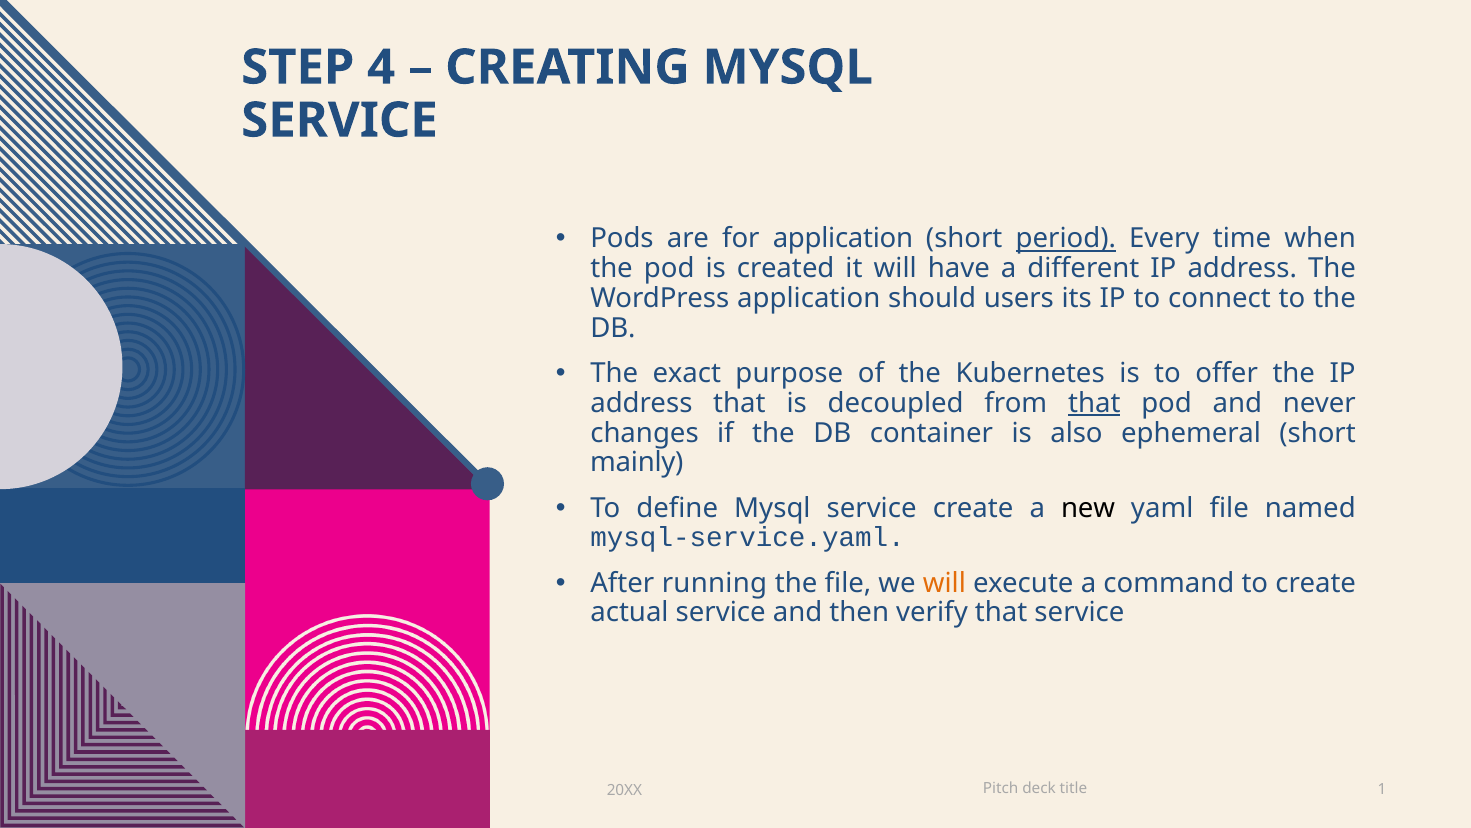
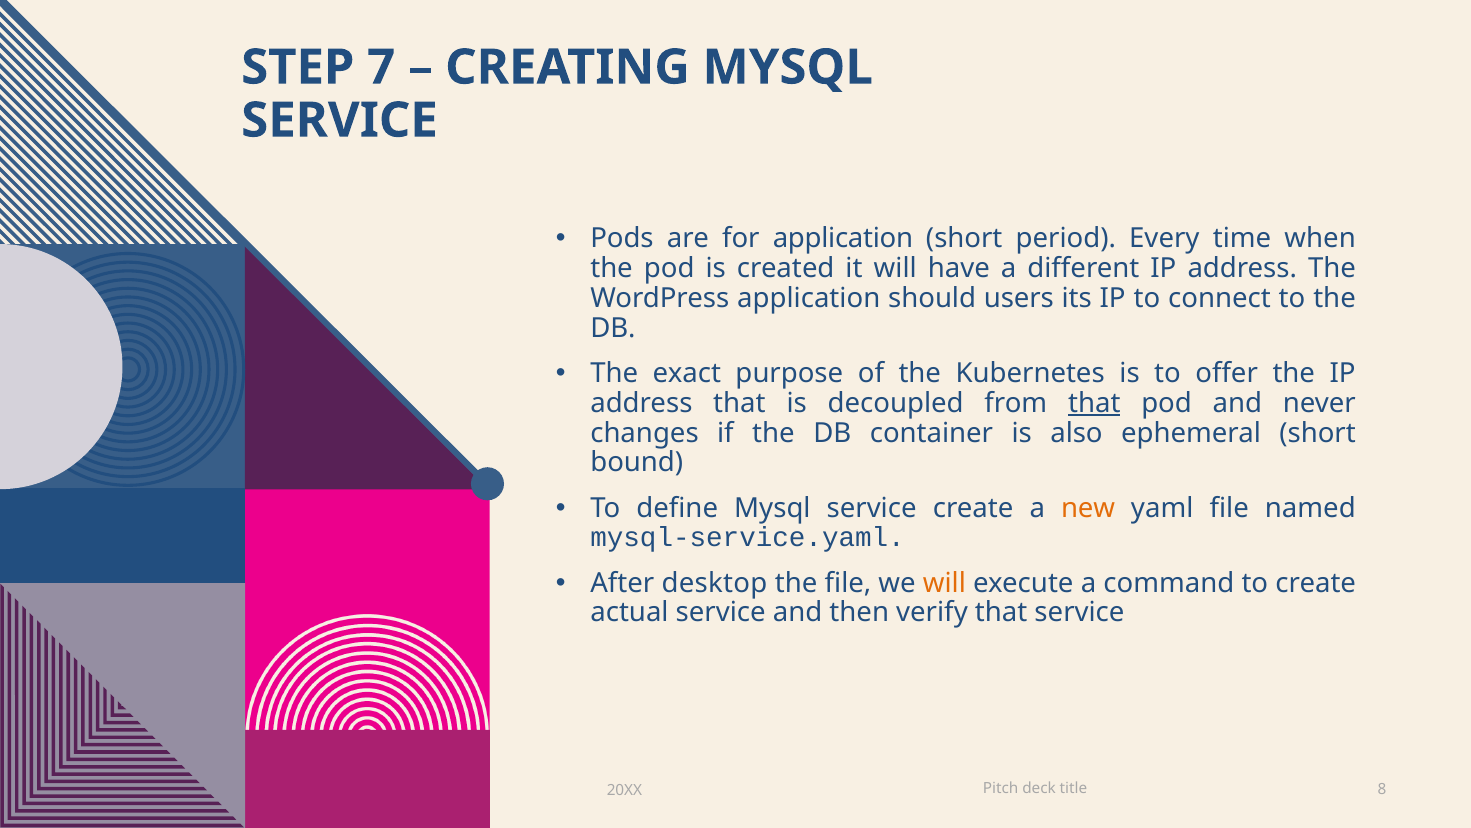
4: 4 -> 7
period underline: present -> none
mainly: mainly -> bound
new colour: black -> orange
running: running -> desktop
1: 1 -> 8
